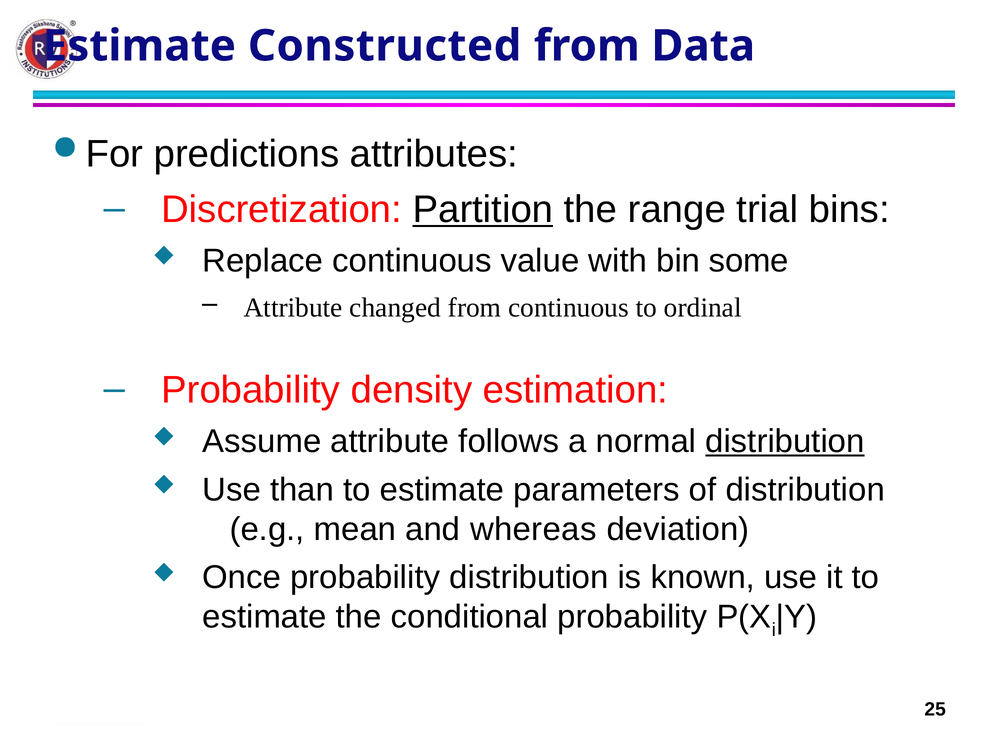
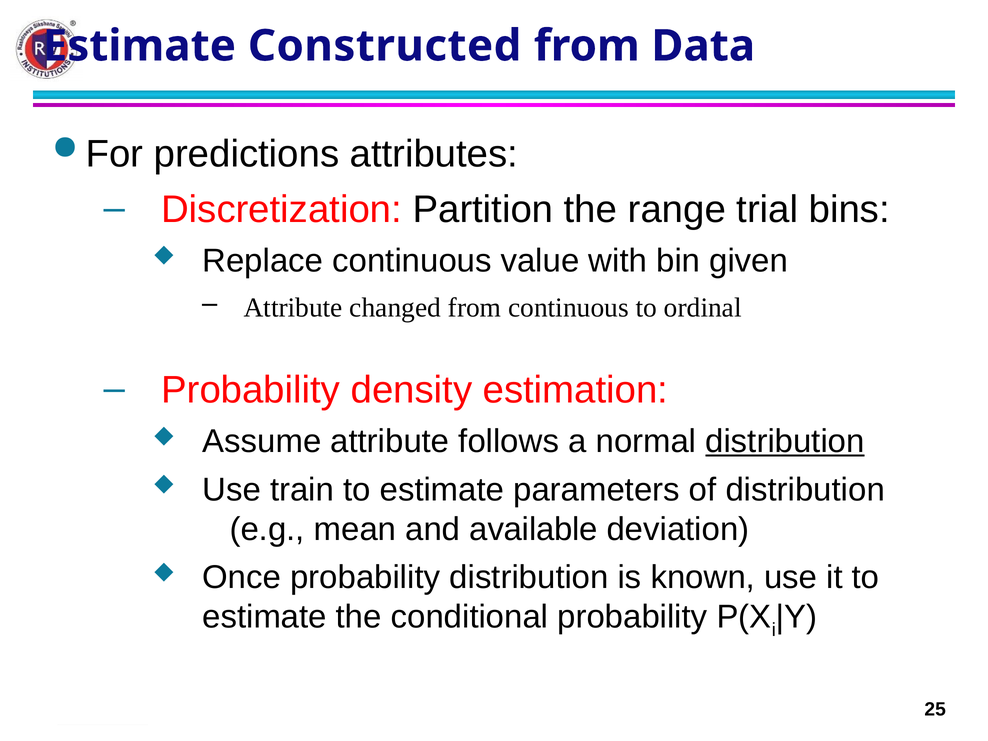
Partition underline: present -> none
some: some -> given
than: than -> train
whereas: whereas -> available
